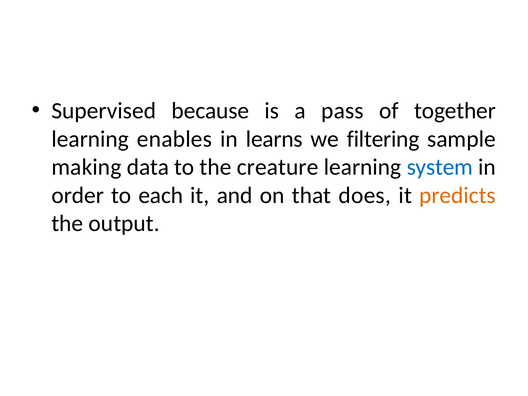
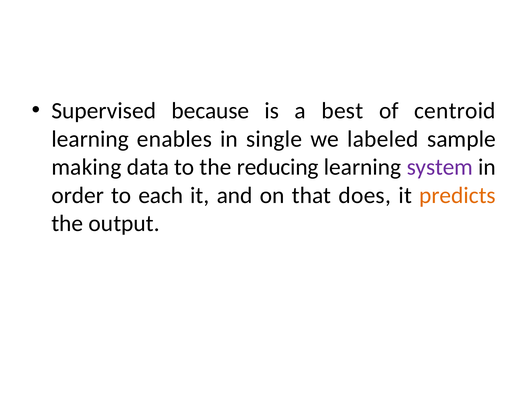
pass: pass -> best
together: together -> centroid
learns: learns -> single
filtering: filtering -> labeled
creature: creature -> reducing
system colour: blue -> purple
